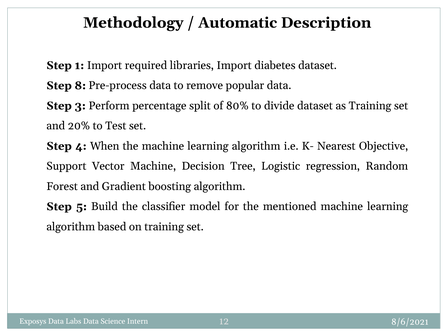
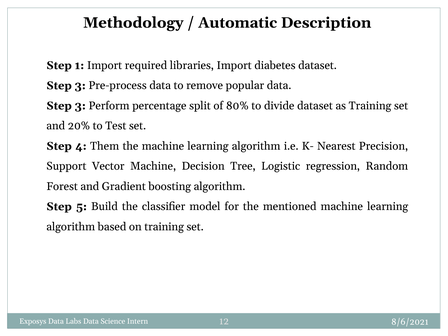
8 at (80, 86): 8 -> 3
When: When -> Them
Objective: Objective -> Precision
